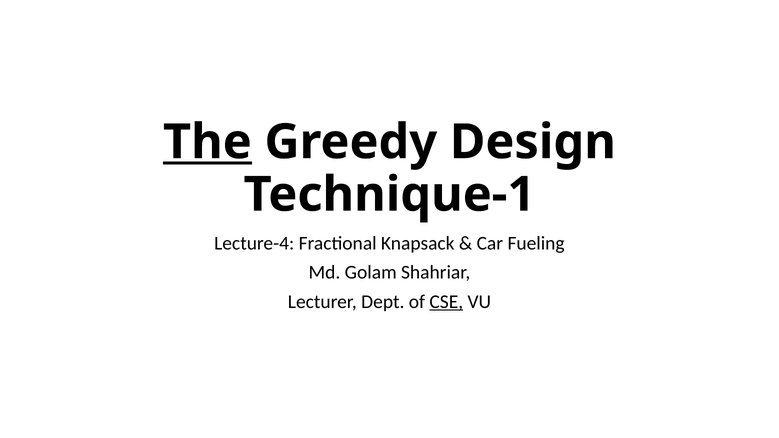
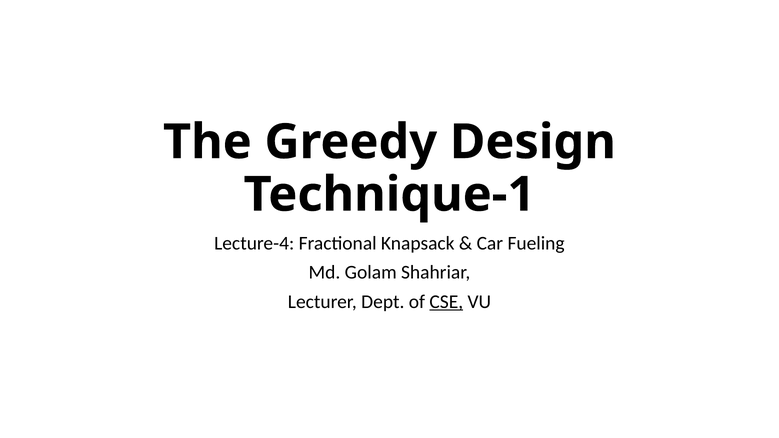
The underline: present -> none
